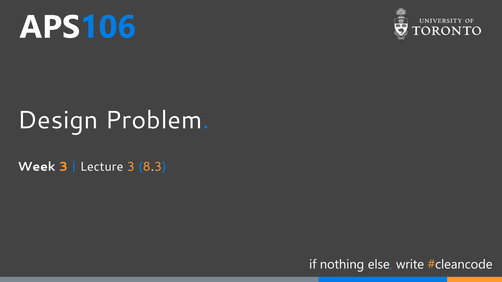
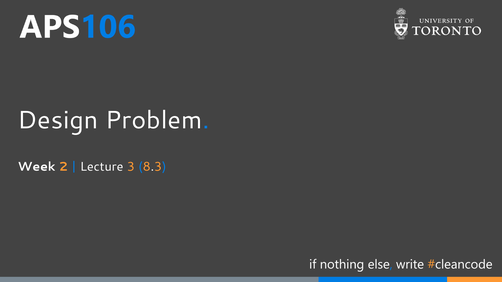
Week 3: 3 -> 2
